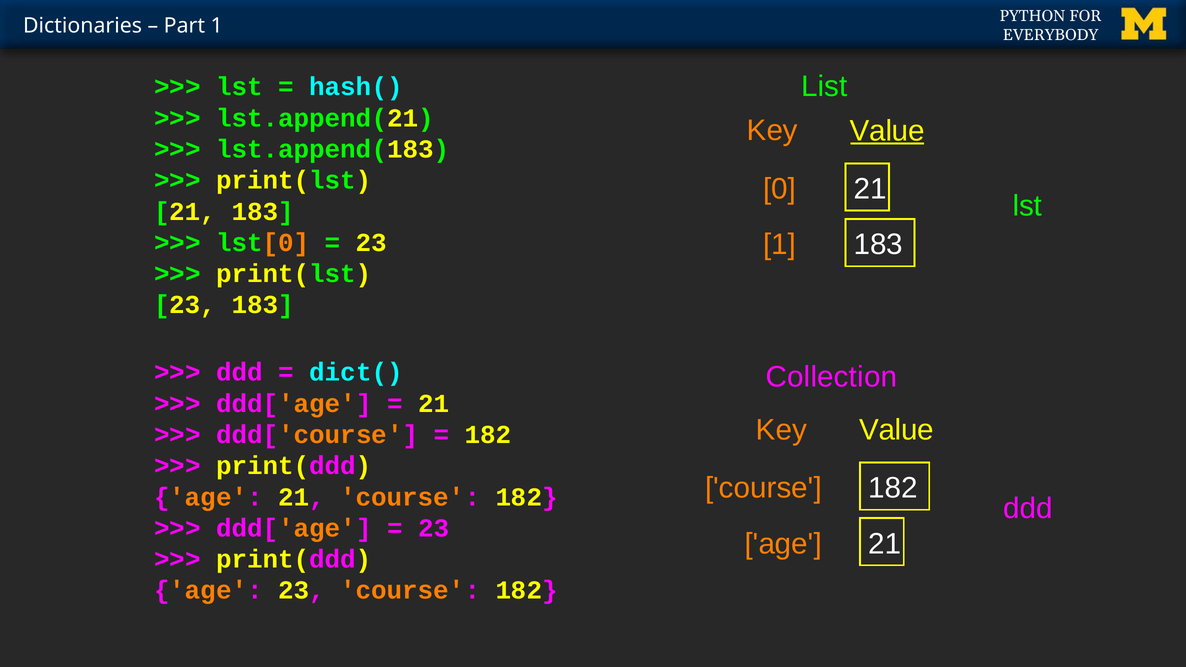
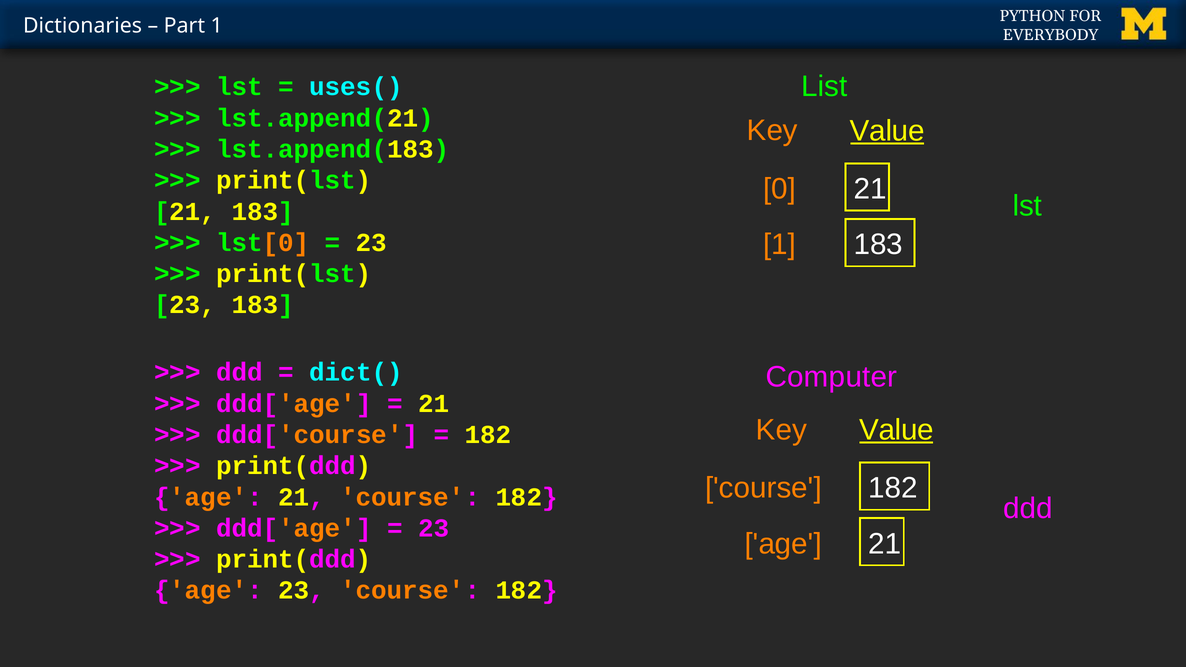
hash(: hash( -> uses(
Collection: Collection -> Computer
Value at (897, 430) underline: none -> present
